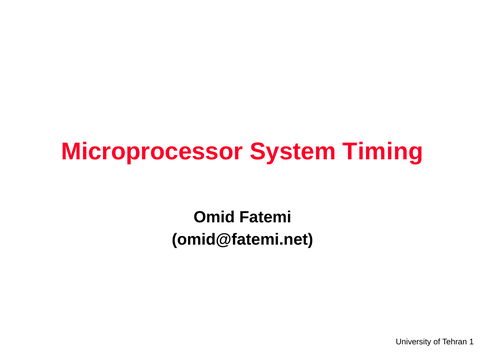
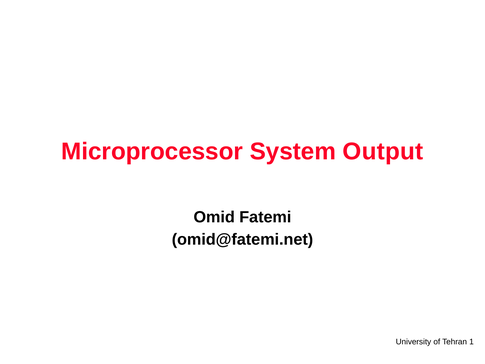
Timing: Timing -> Output
